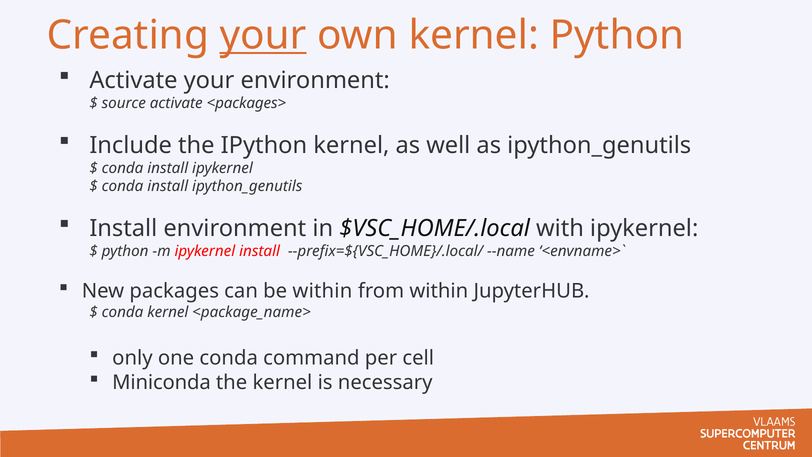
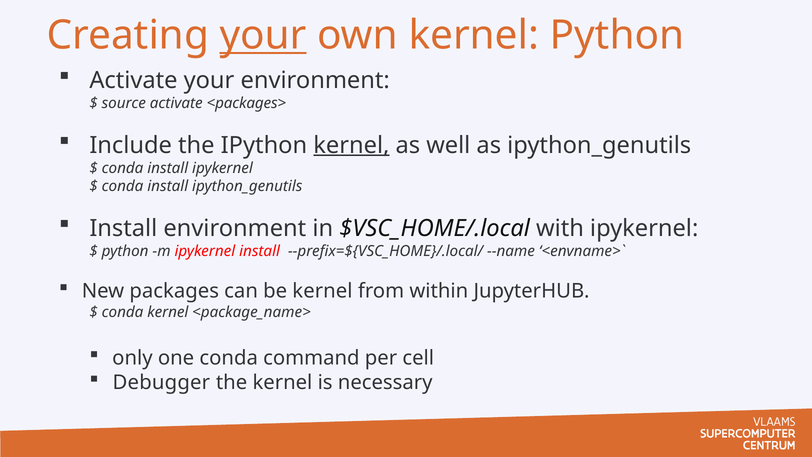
kernel at (351, 145) underline: none -> present
be within: within -> kernel
Miniconda: Miniconda -> Debugger
